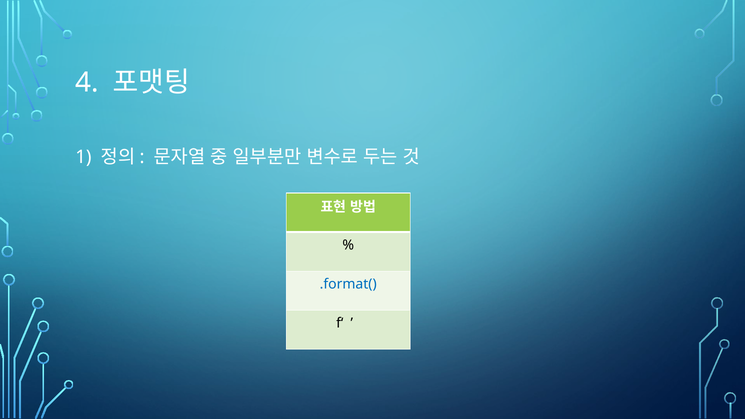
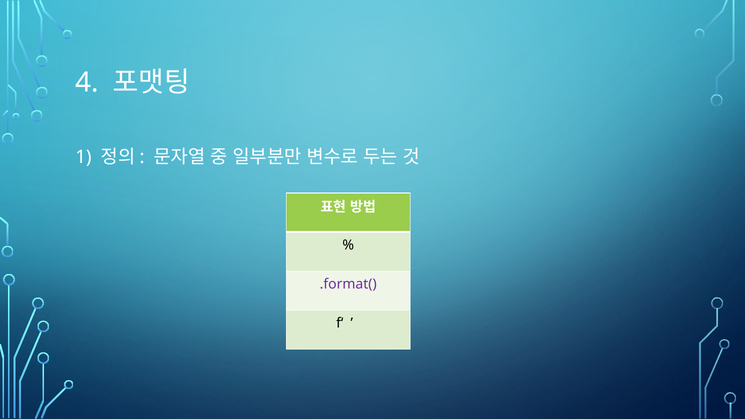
.format( colour: blue -> purple
